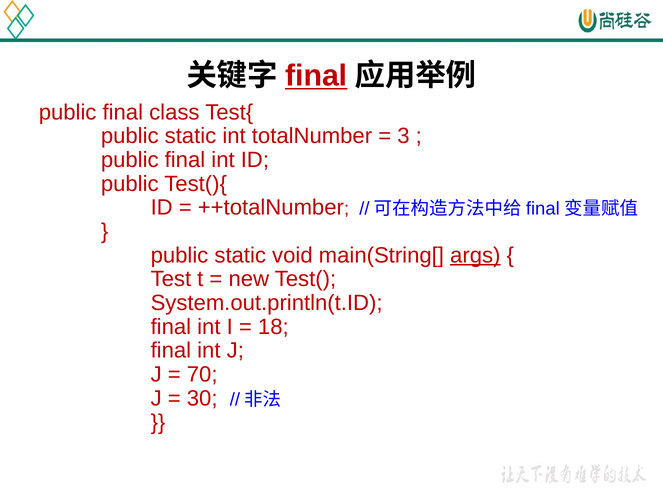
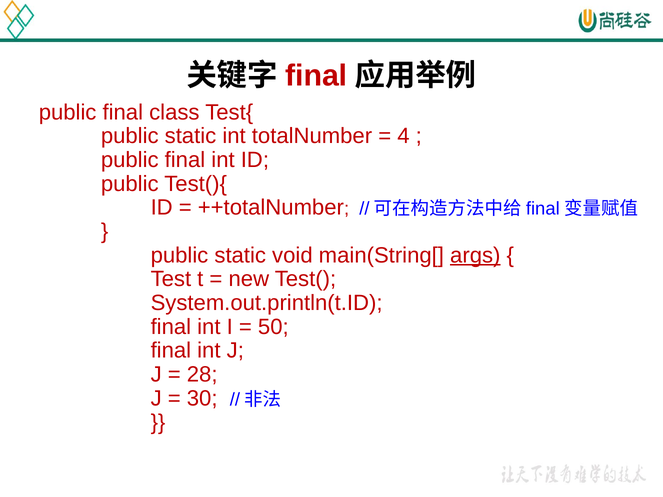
final at (316, 76) underline: present -> none
3: 3 -> 4
18: 18 -> 50
70: 70 -> 28
